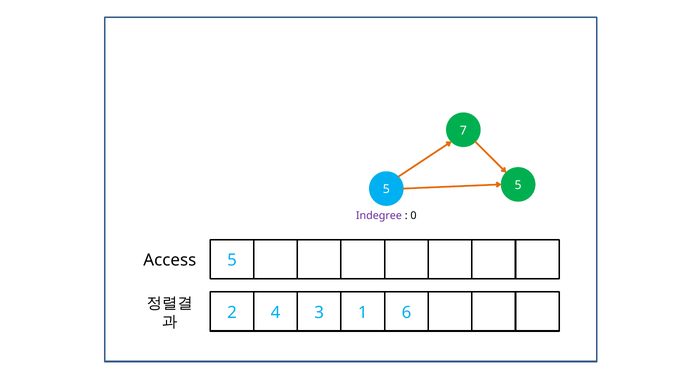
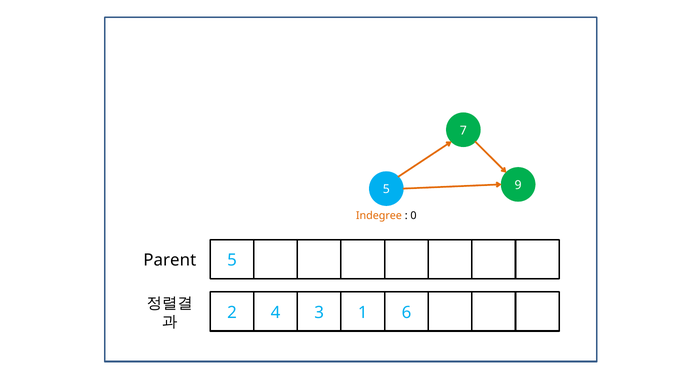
5 5: 5 -> 9
Indegree colour: purple -> orange
Access: Access -> Parent
